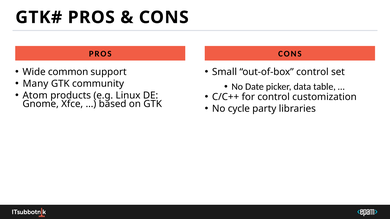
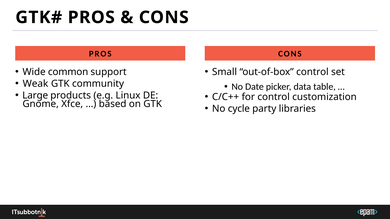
Many: Many -> Weak
Atom: Atom -> Large
